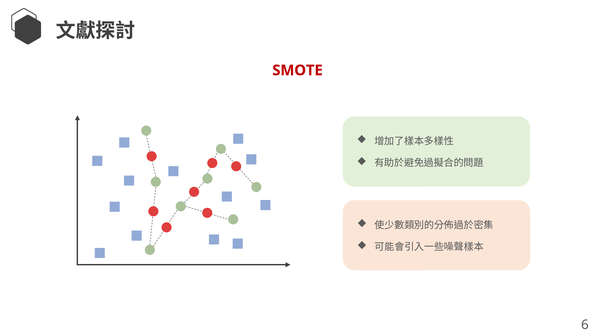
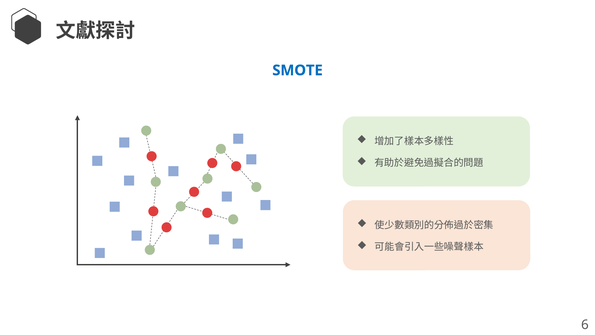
SMOTE colour: red -> blue
